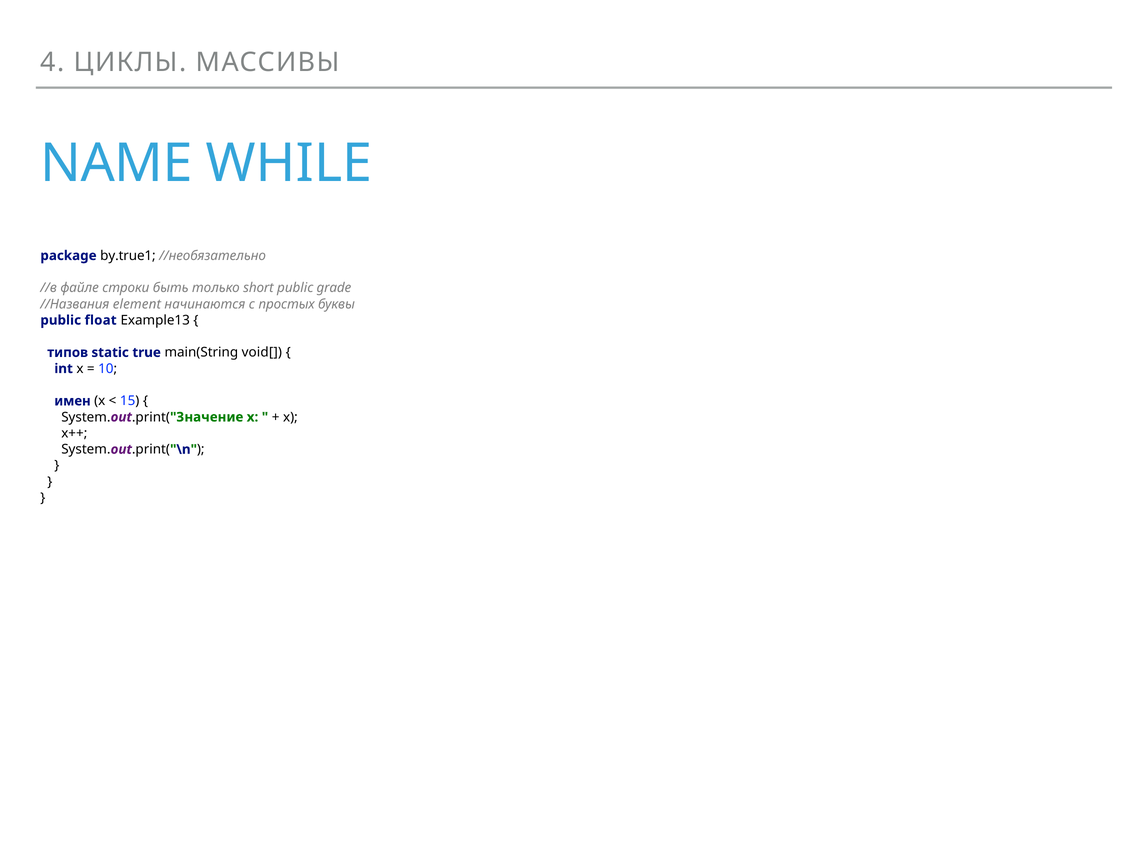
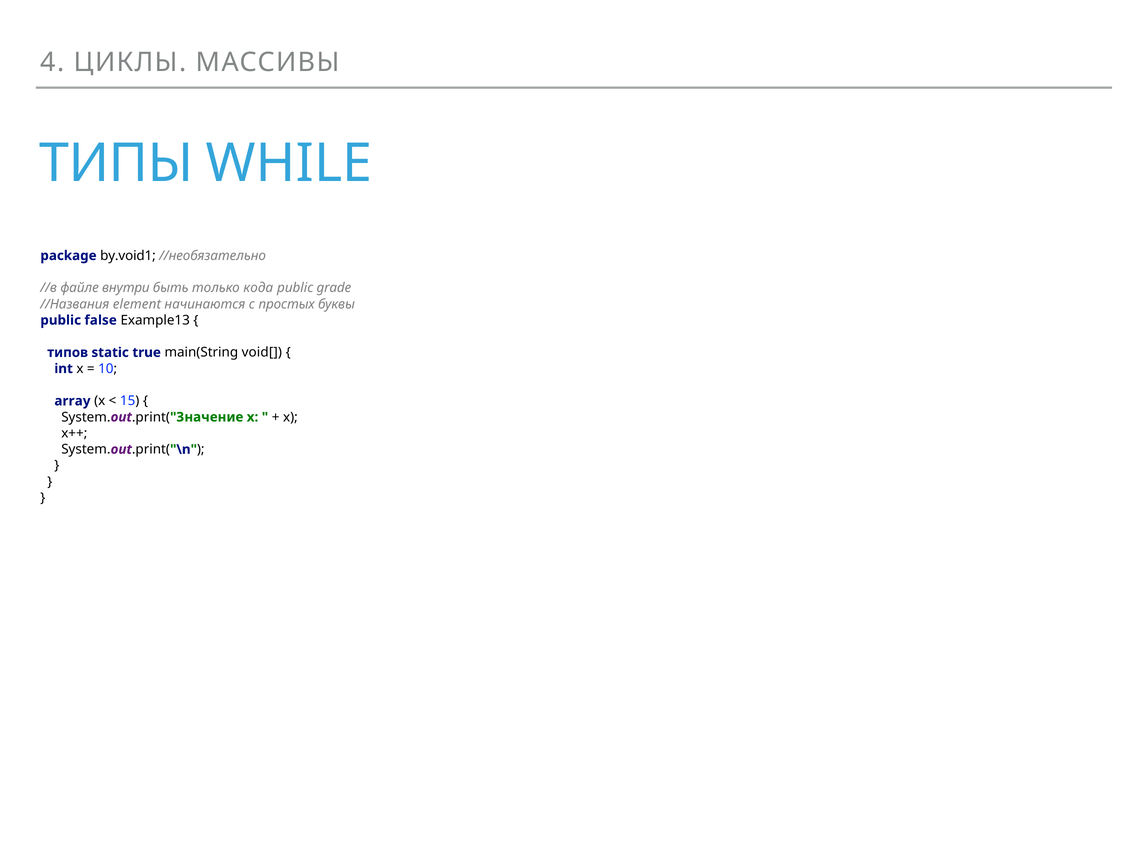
NAME: NAME -> ТИПЫ
by.true1: by.true1 -> by.void1
строки: строки -> внутри
short: short -> кода
float: float -> false
имен: имен -> array
